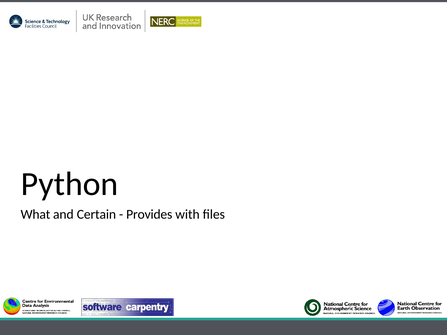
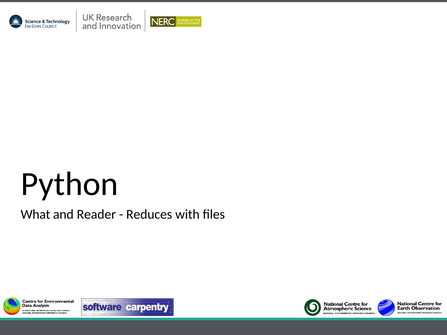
Certain: Certain -> Reader
Provides: Provides -> Reduces
